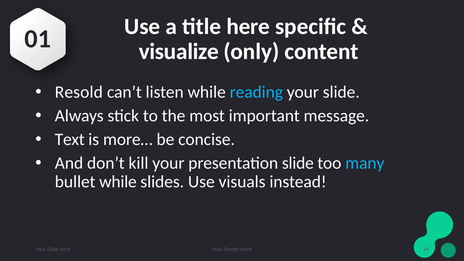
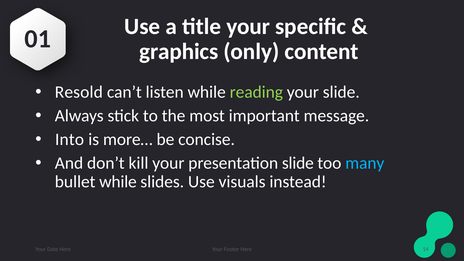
title here: here -> your
visualize: visualize -> graphics
reading colour: light blue -> light green
Text: Text -> Into
